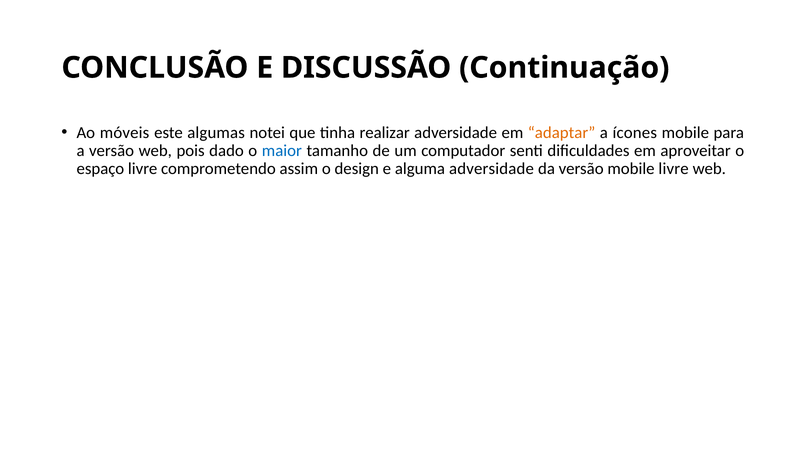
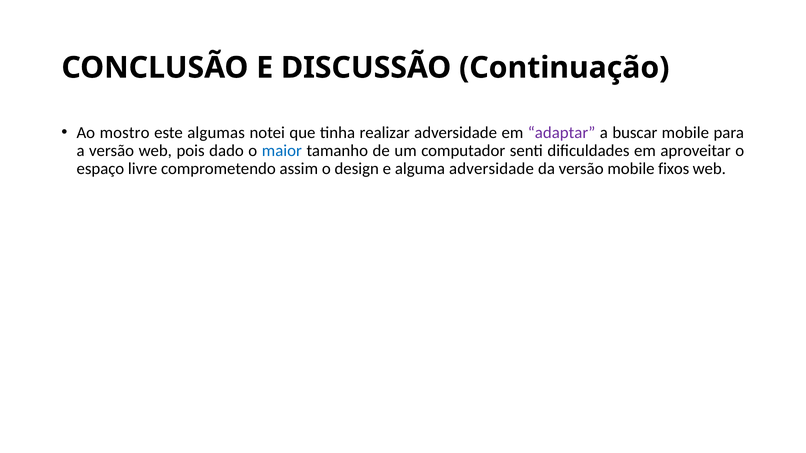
móveis: móveis -> mostro
adaptar colour: orange -> purple
ícones: ícones -> buscar
mobile livre: livre -> fixos
